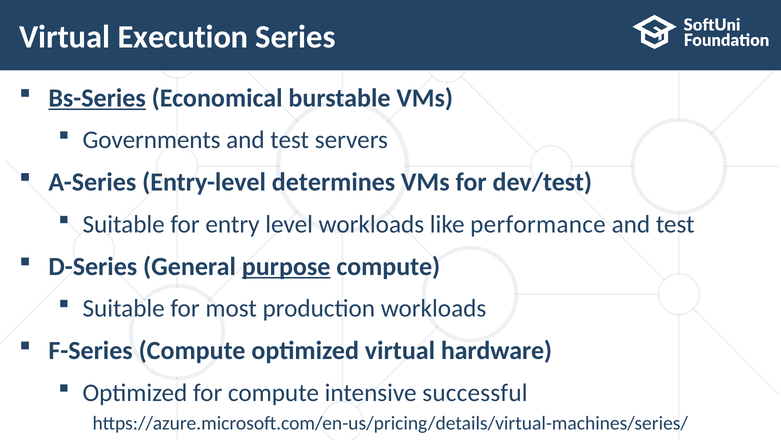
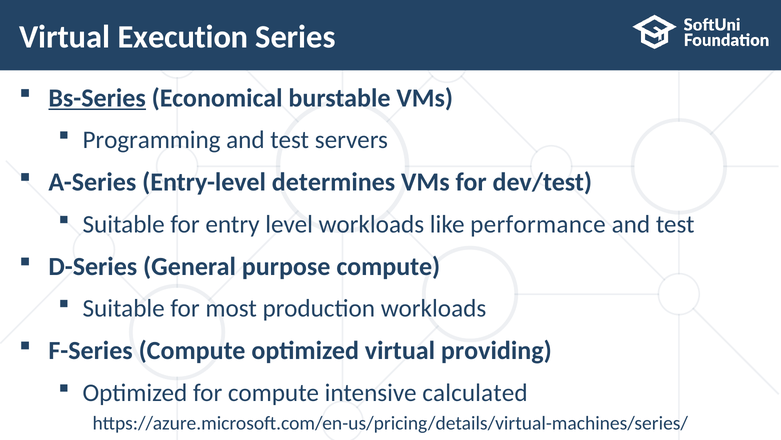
Governments: Governments -> Programming
purpose underline: present -> none
hardware: hardware -> providing
successful: successful -> calculated
